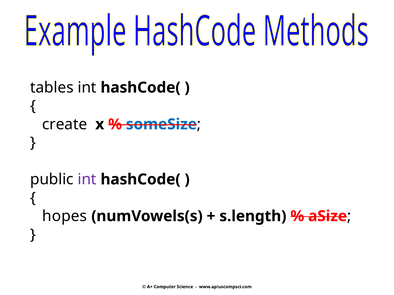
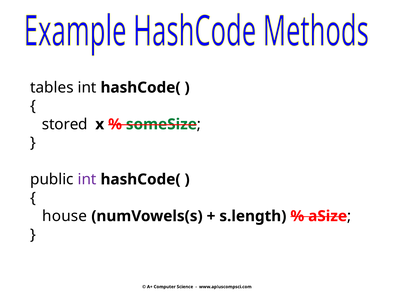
create: create -> stored
someSize colour: blue -> green
hopes: hopes -> house
